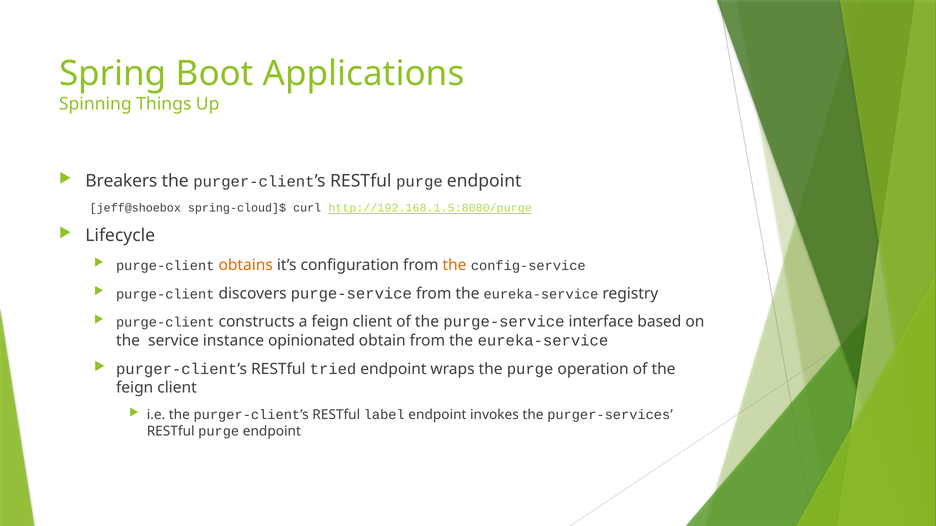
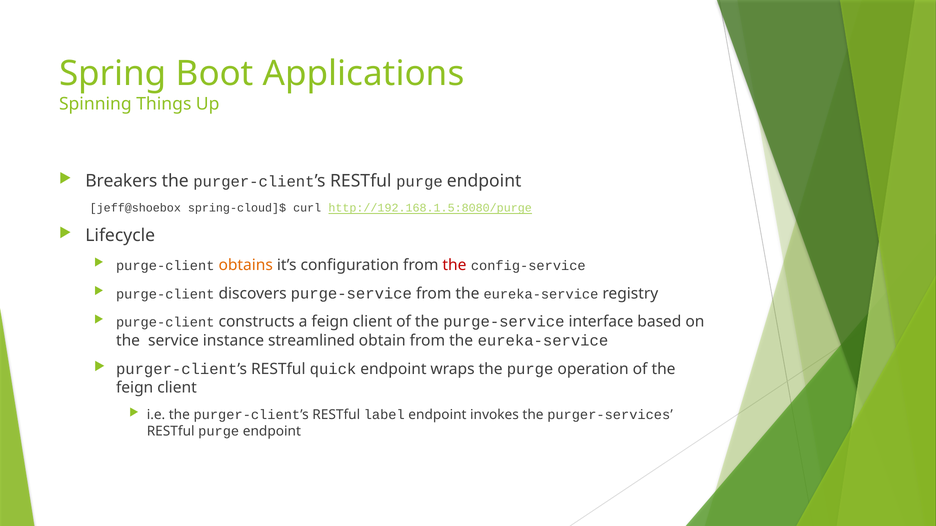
the at (455, 265) colour: orange -> red
opinionated: opinionated -> streamlined
tried: tried -> quick
